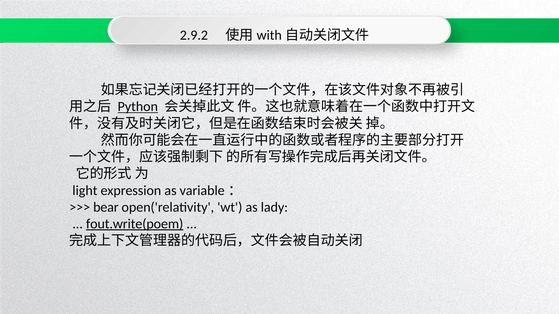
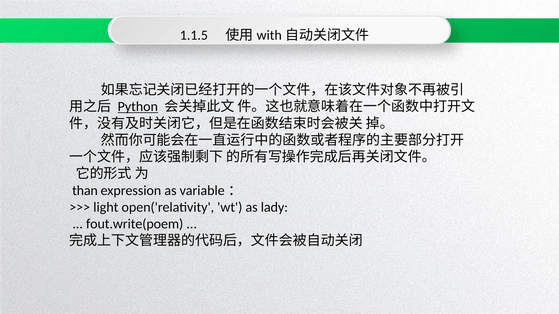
2.9.2: 2.9.2 -> 1.1.5
light: light -> than
bear: bear -> light
fout.write(poem underline: present -> none
